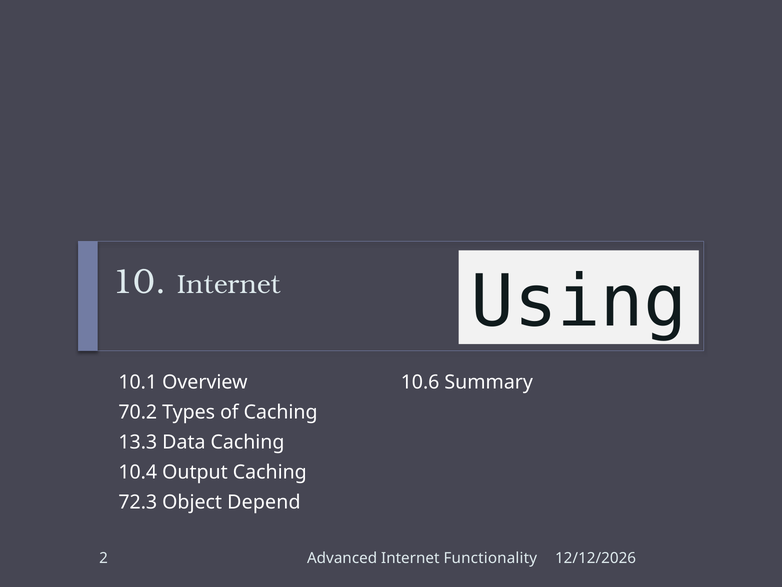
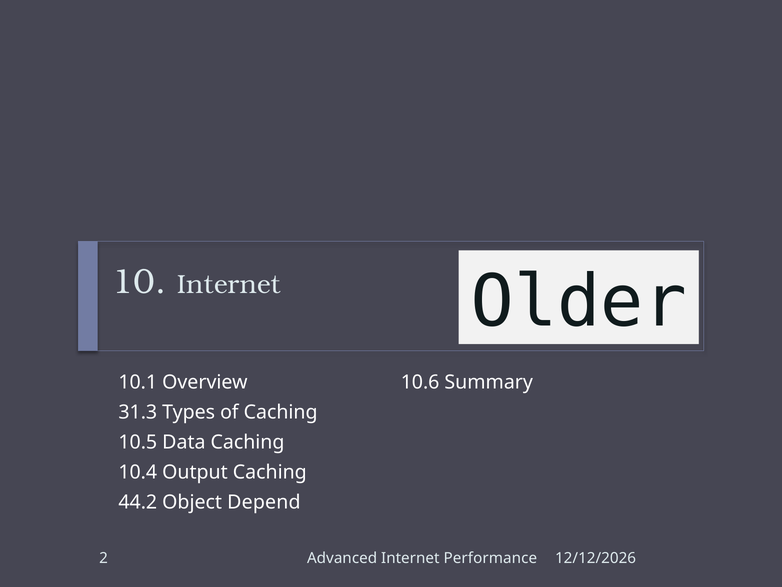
Using: Using -> Older
70.2: 70.2 -> 31.3
13.3: 13.3 -> 10.5
72.3: 72.3 -> 44.2
Functionality: Functionality -> Performance
